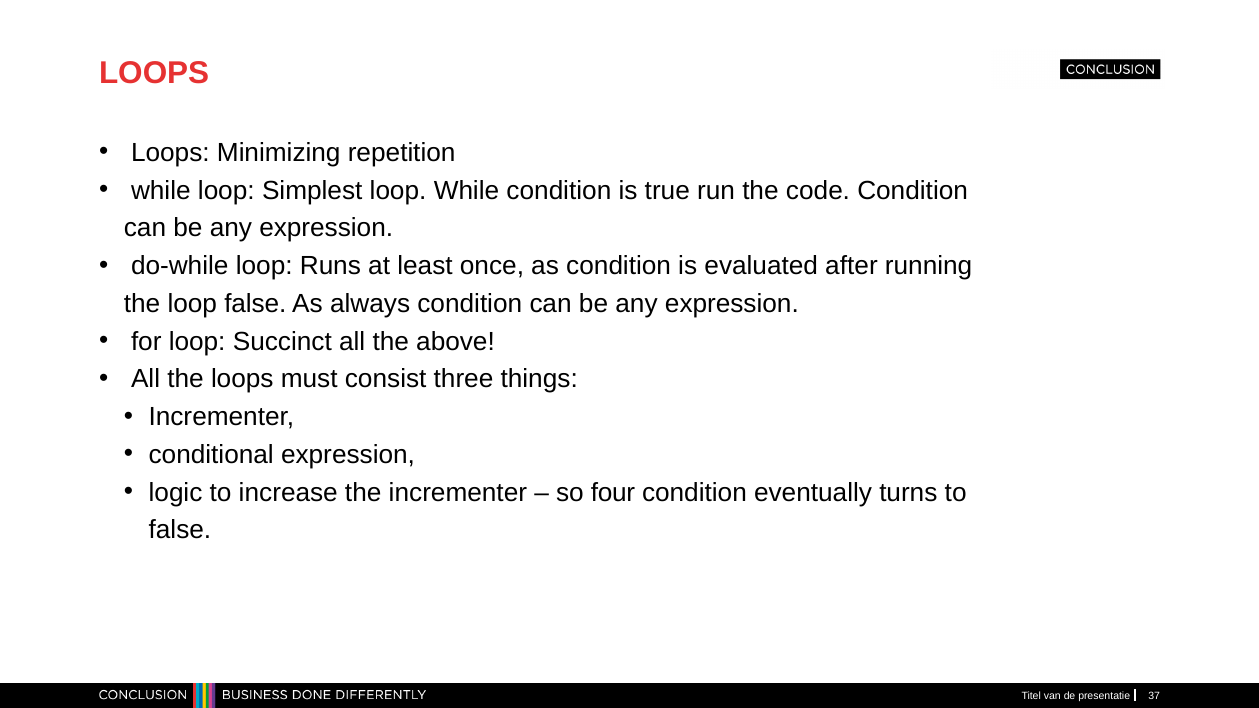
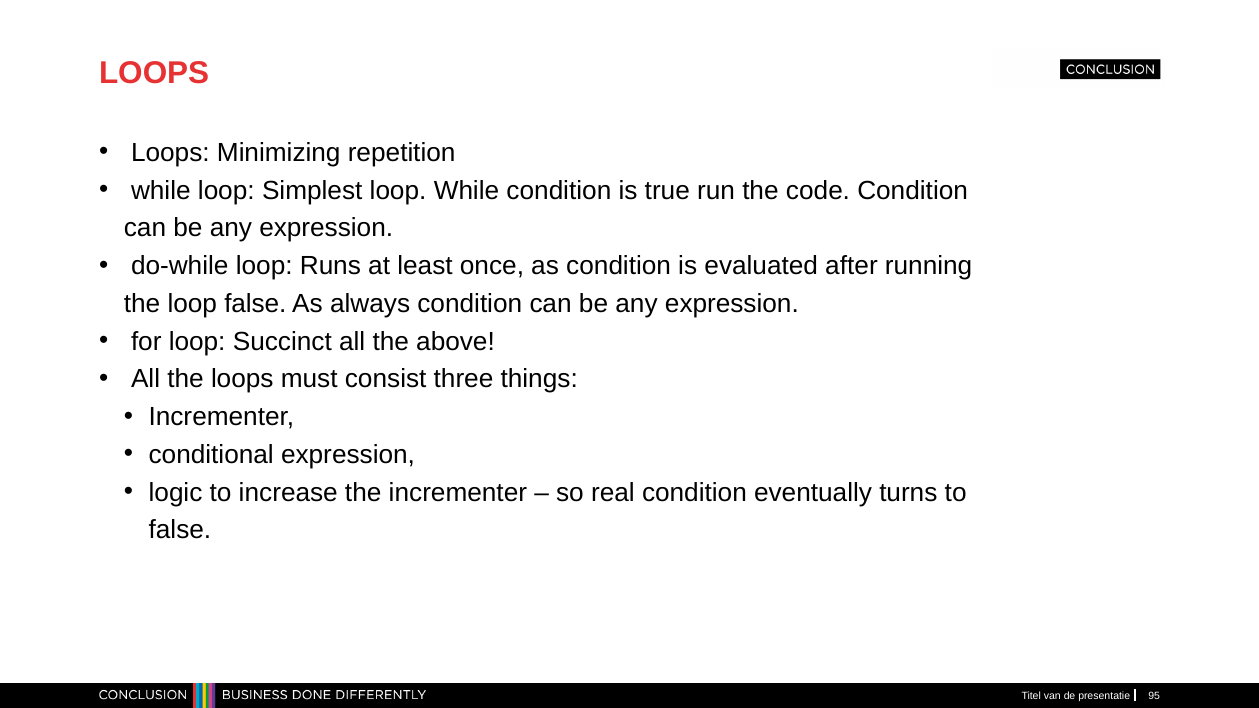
four: four -> real
37: 37 -> 95
